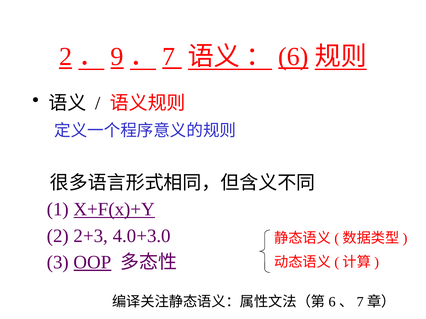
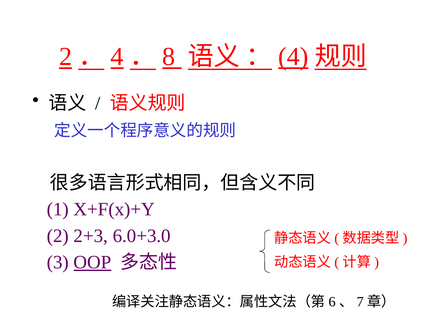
9 at (117, 57): 9 -> 4
7: 7 -> 8
6 at (293, 57): 6 -> 4
X+F(x)+Y underline: present -> none
4.0+3.0: 4.0+3.0 -> 6.0+3.0
